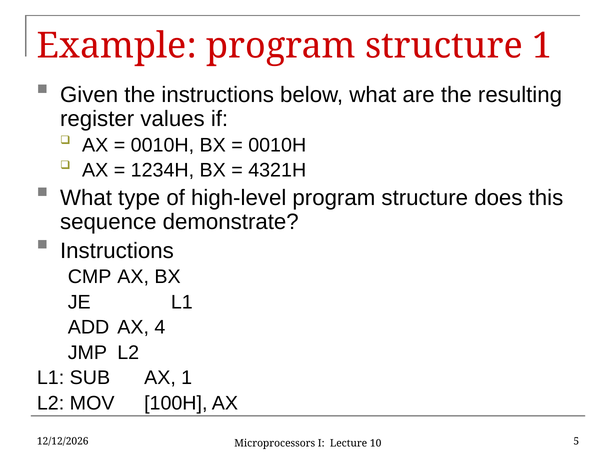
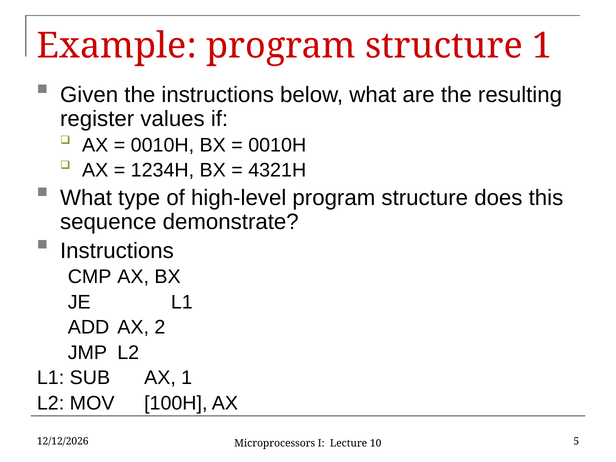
4: 4 -> 2
